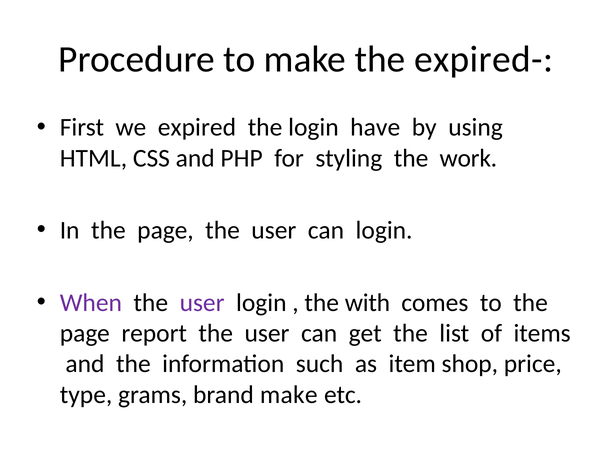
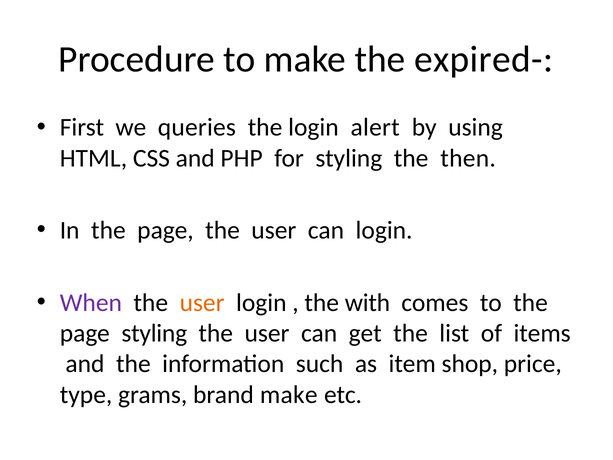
expired: expired -> queries
have: have -> alert
work: work -> then
user at (202, 303) colour: purple -> orange
page report: report -> styling
